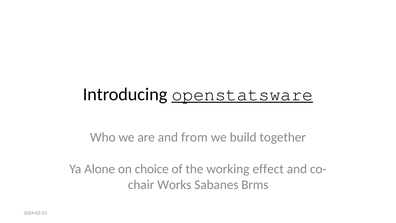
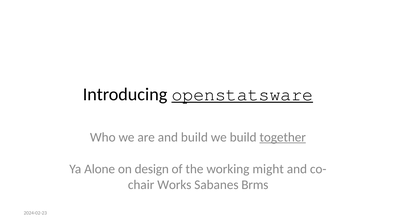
and from: from -> build
together underline: none -> present
choice: choice -> design
effect: effect -> might
